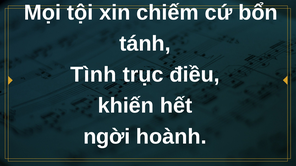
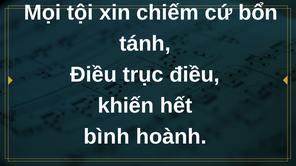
Tình at (93, 75): Tình -> Điều
ngời: ngời -> bình
